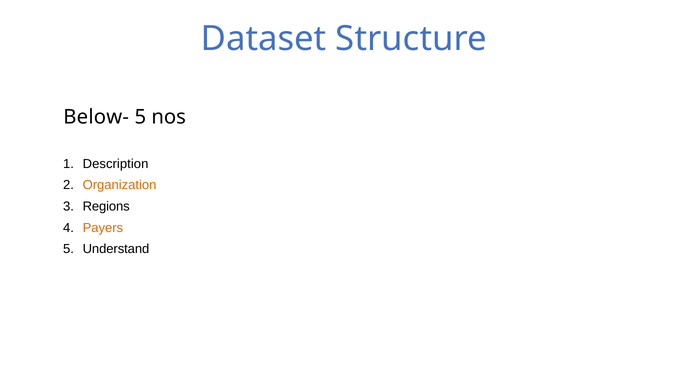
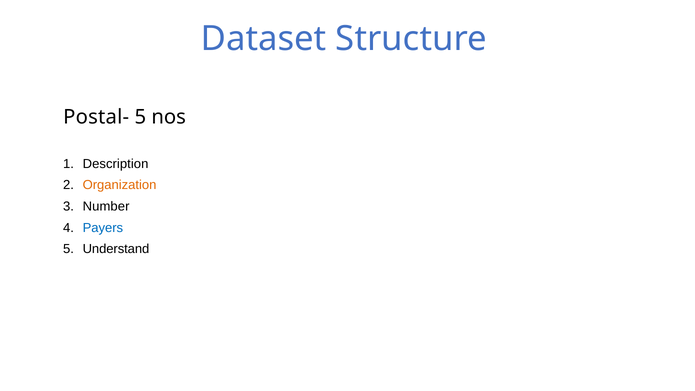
Below-: Below- -> Postal-
Regions: Regions -> Number
Payers colour: orange -> blue
